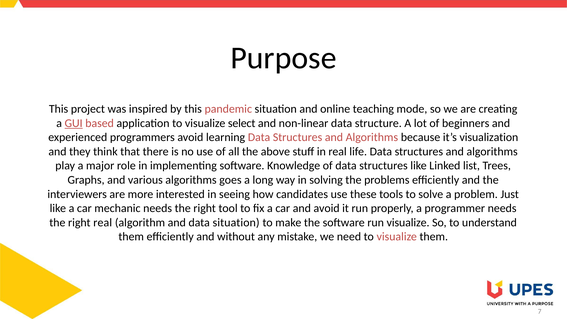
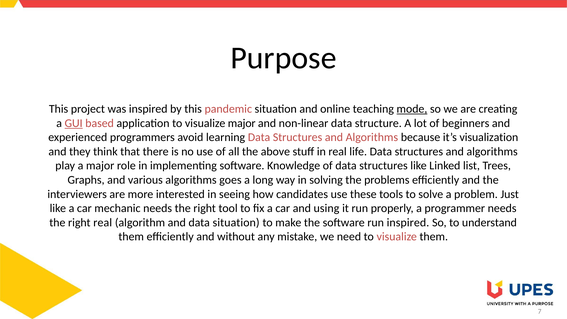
mode underline: none -> present
visualize select: select -> major
and avoid: avoid -> using
run visualize: visualize -> inspired
